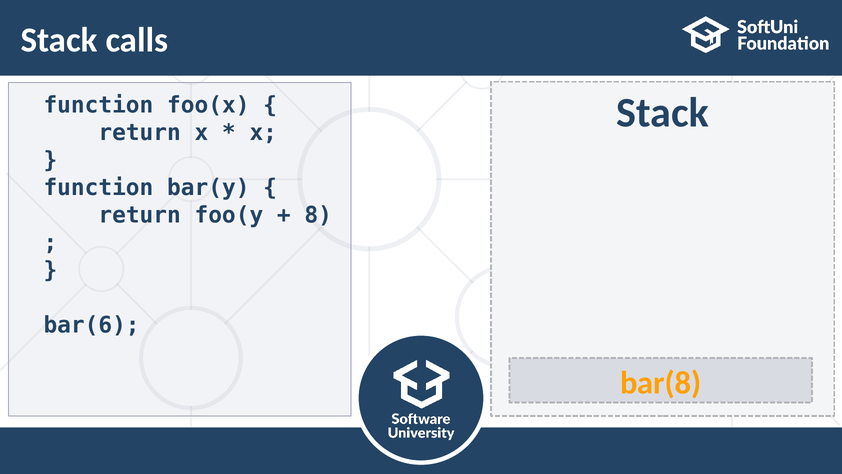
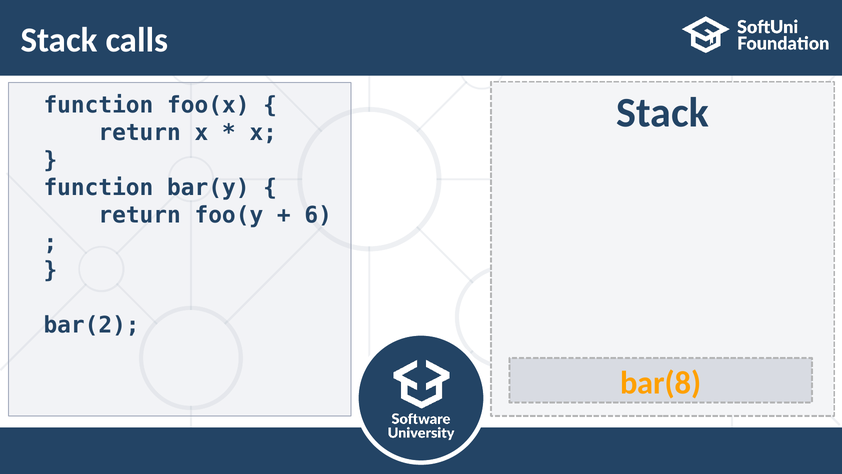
8: 8 -> 6
bar(6: bar(6 -> bar(2
